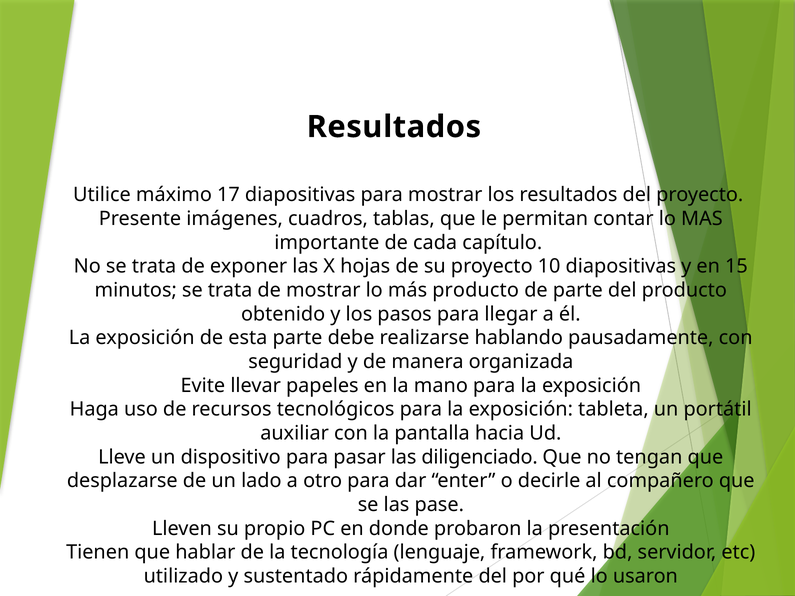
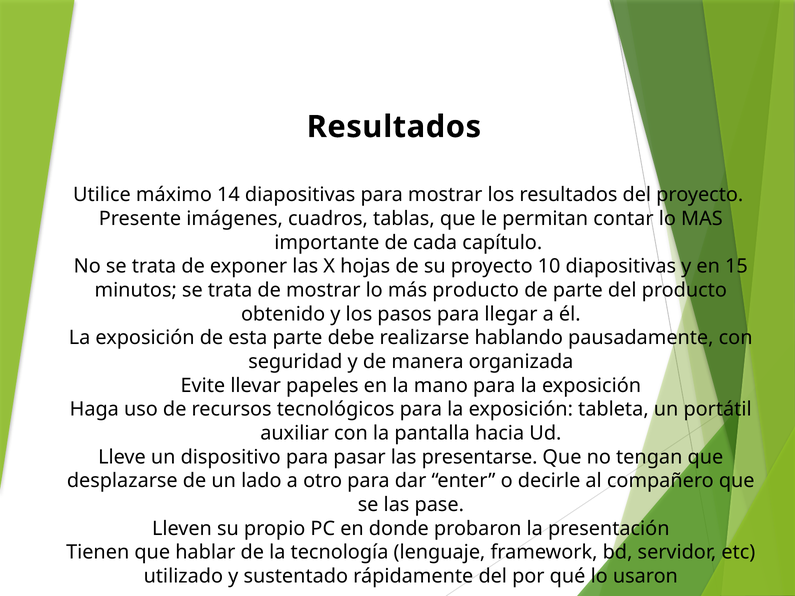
17: 17 -> 14
diligenciado: diligenciado -> presentarse
